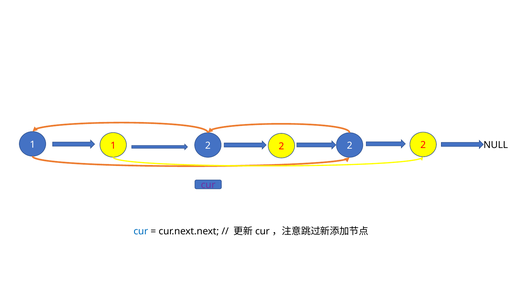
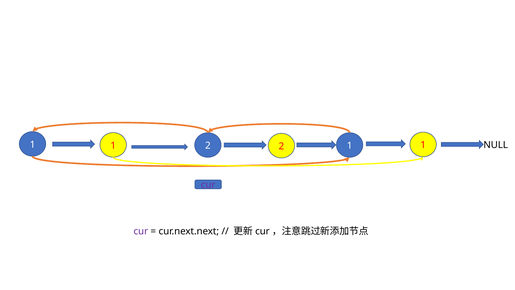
1 2 2: 2 -> 1
2 at (423, 145): 2 -> 1
cur at (141, 231) colour: blue -> purple
